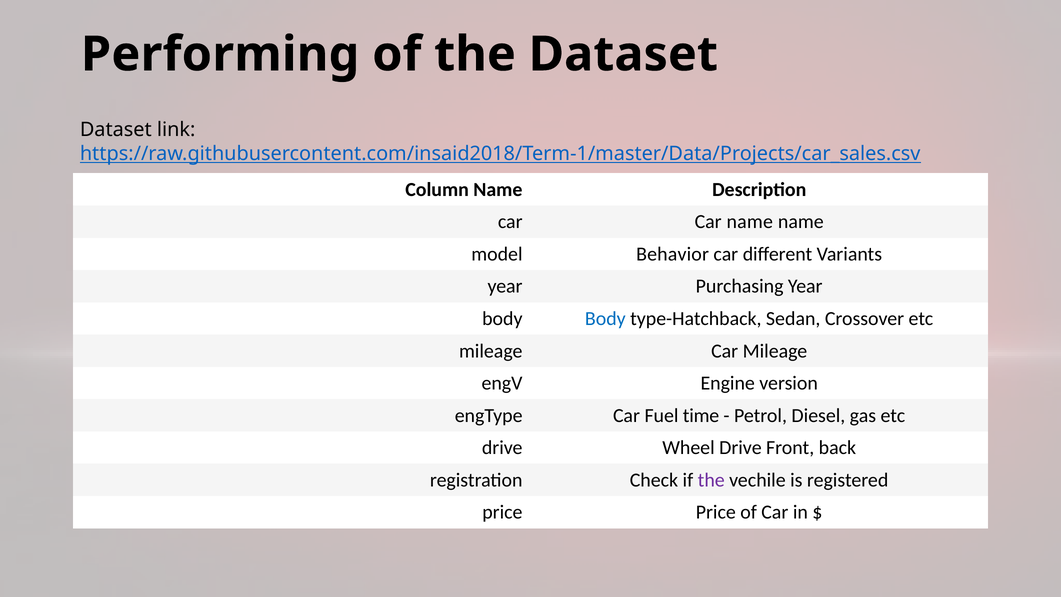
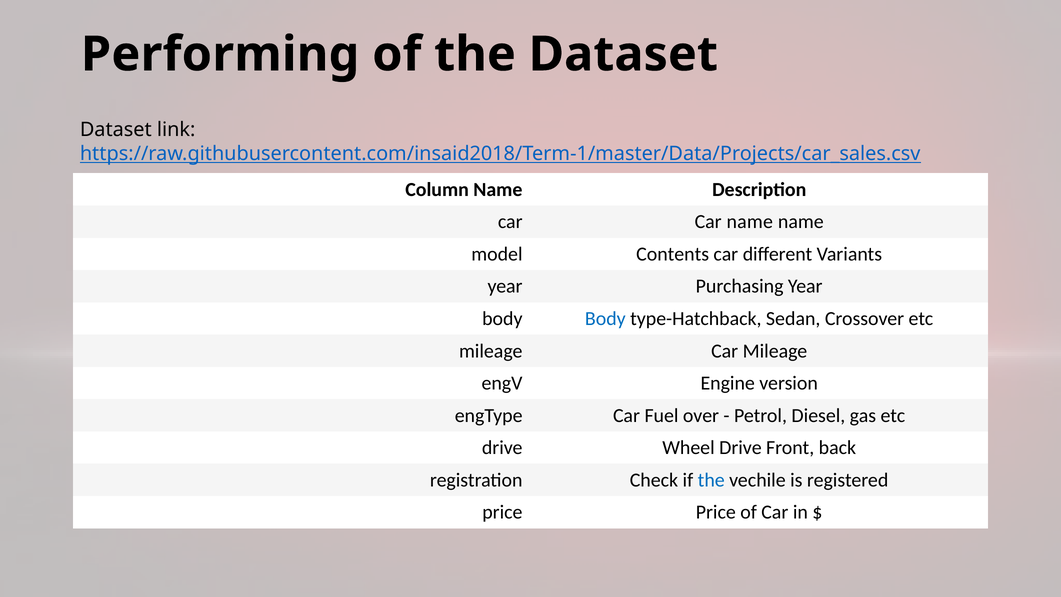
Behavior: Behavior -> Contents
time: time -> over
the at (711, 480) colour: purple -> blue
